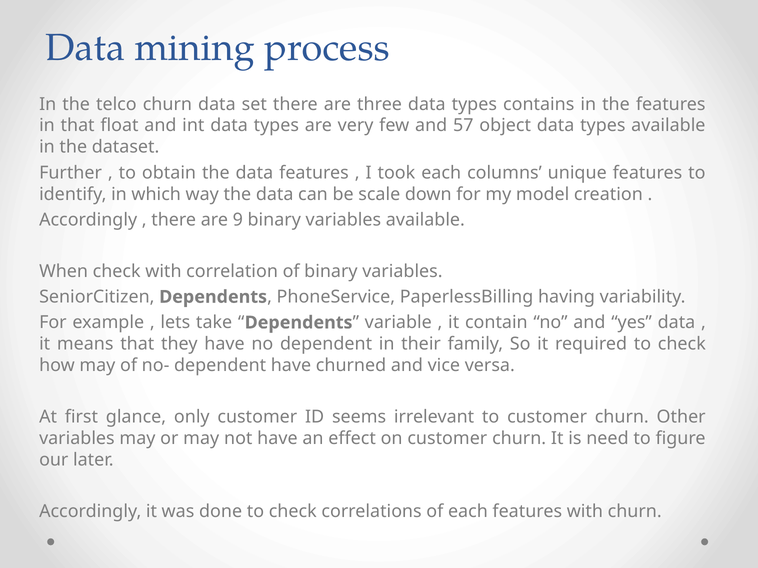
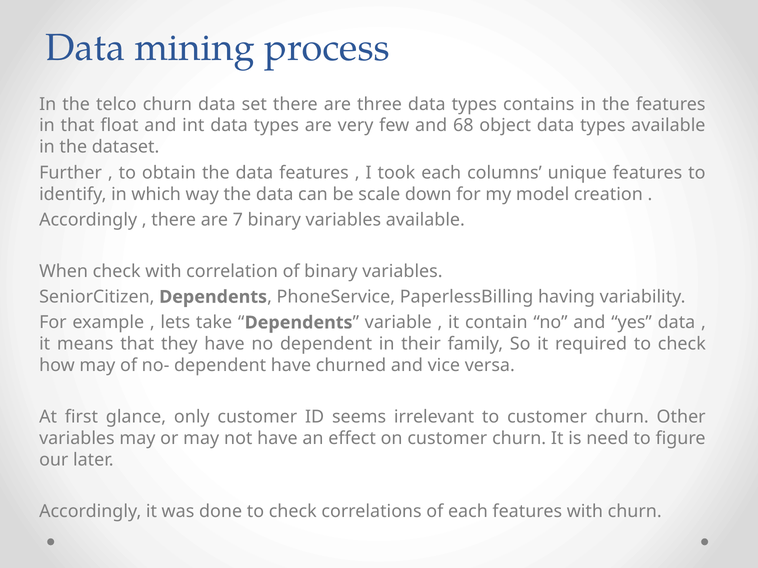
57: 57 -> 68
9: 9 -> 7
